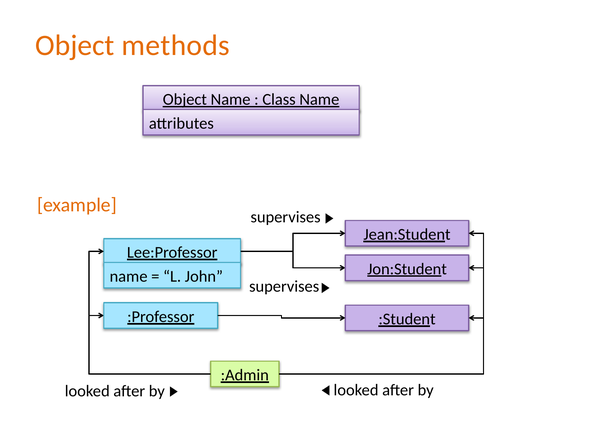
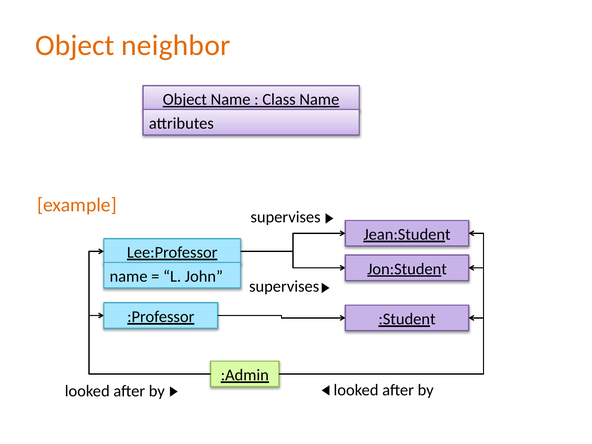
methods: methods -> neighbor
